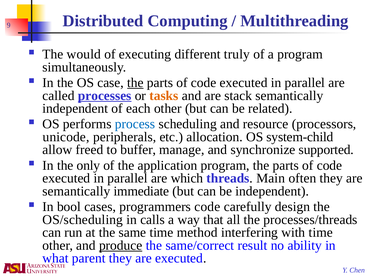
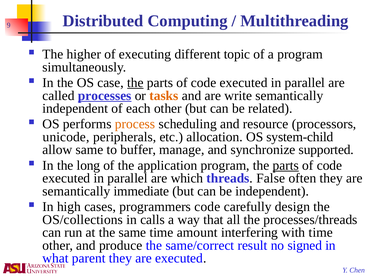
would: would -> higher
truly: truly -> topic
stack: stack -> write
process colour: blue -> orange
allow freed: freed -> same
only: only -> long
parts at (286, 165) underline: none -> present
Main: Main -> False
bool: bool -> high
OS/scheduling: OS/scheduling -> OS/collections
method: method -> amount
produce underline: present -> none
ability: ability -> signed
